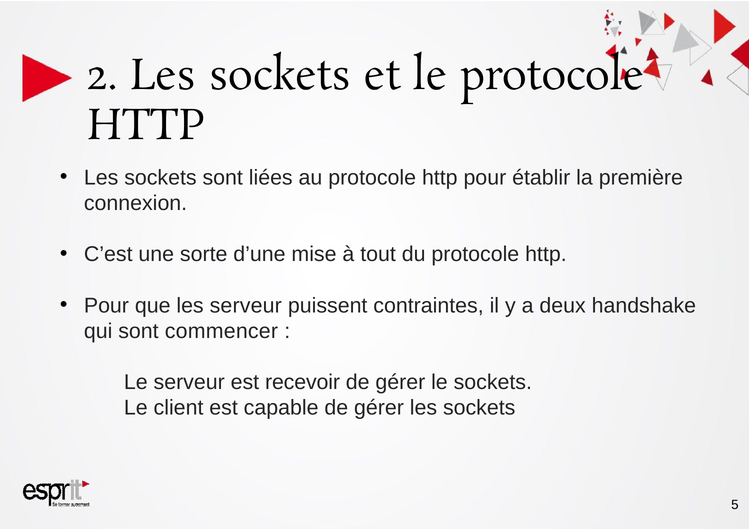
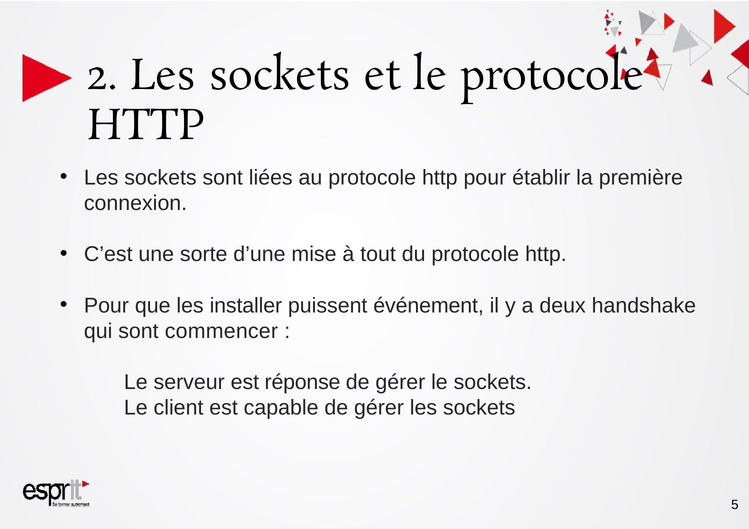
les serveur: serveur -> installer
contraintes: contraintes -> événement
recevoir: recevoir -> réponse
